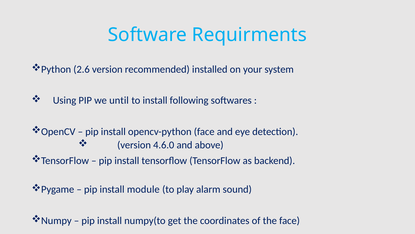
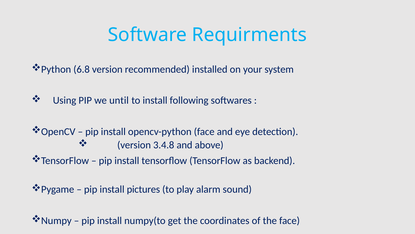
2.6: 2.6 -> 6.8
4.6.0: 4.6.0 -> 3.4.8
module: module -> pictures
